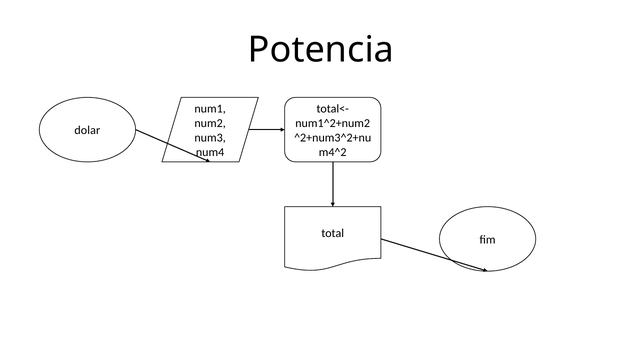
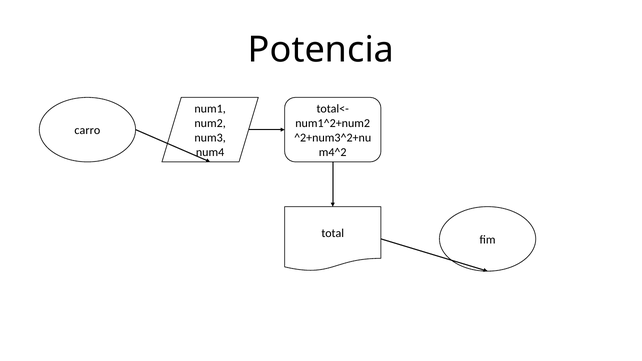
dolar: dolar -> carro
